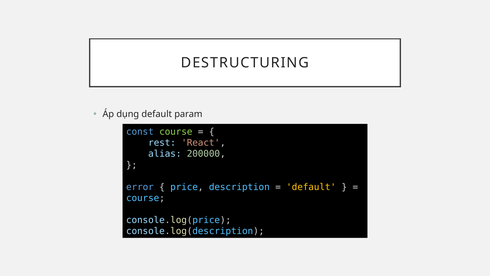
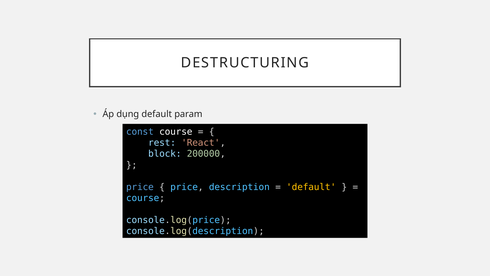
course at (176, 132) colour: light green -> white
alias: alias -> block
error at (140, 187): error -> price
